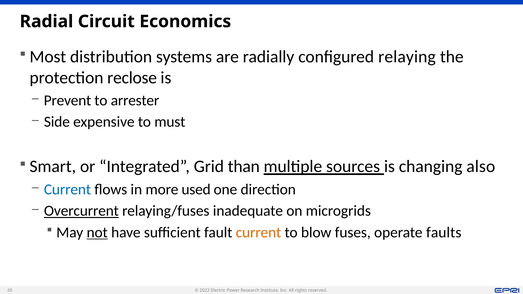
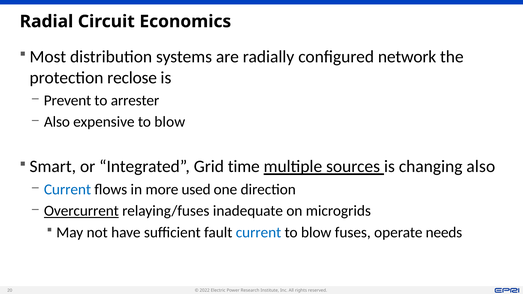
relaying: relaying -> network
Side at (57, 122): Side -> Also
expensive to must: must -> blow
than: than -> time
not underline: present -> none
current at (259, 233) colour: orange -> blue
faults: faults -> needs
